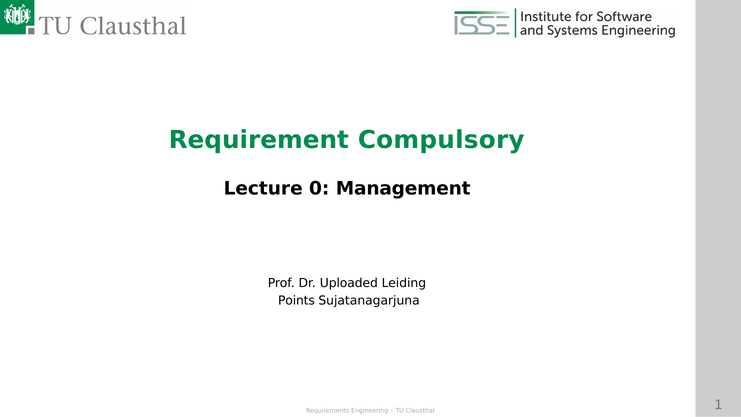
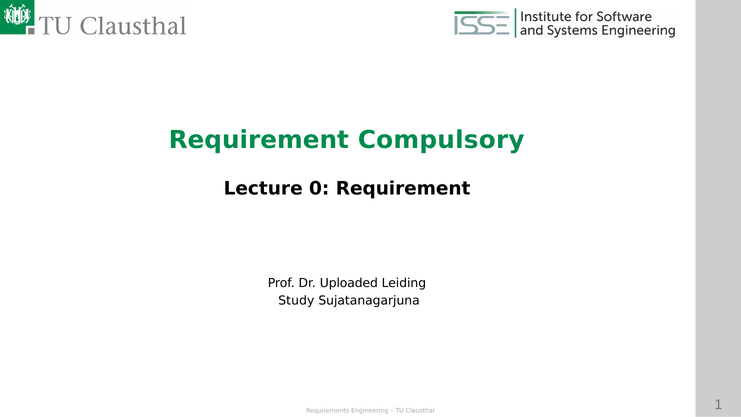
0 Management: Management -> Requirement
Points: Points -> Study
